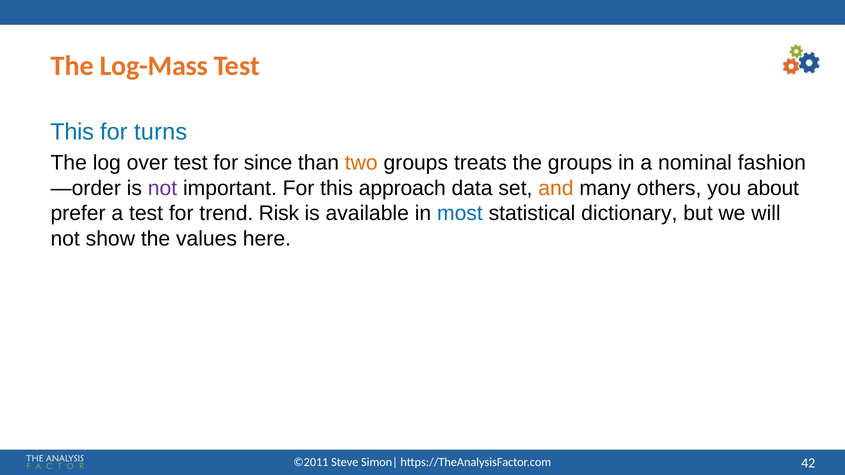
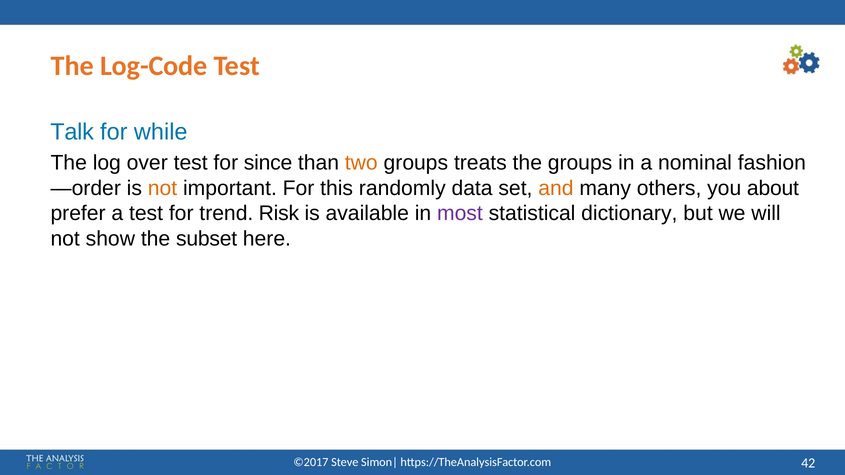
Log-Mass: Log-Mass -> Log-Code
This at (72, 132): This -> Talk
turns: turns -> while
not at (162, 188) colour: purple -> orange
approach: approach -> randomly
most colour: blue -> purple
values: values -> subset
©2011: ©2011 -> ©2017
